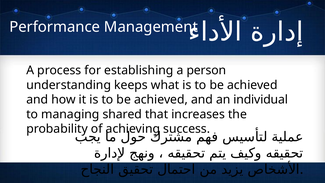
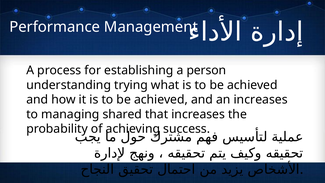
keeps: keeps -> trying
an individual: individual -> increases
